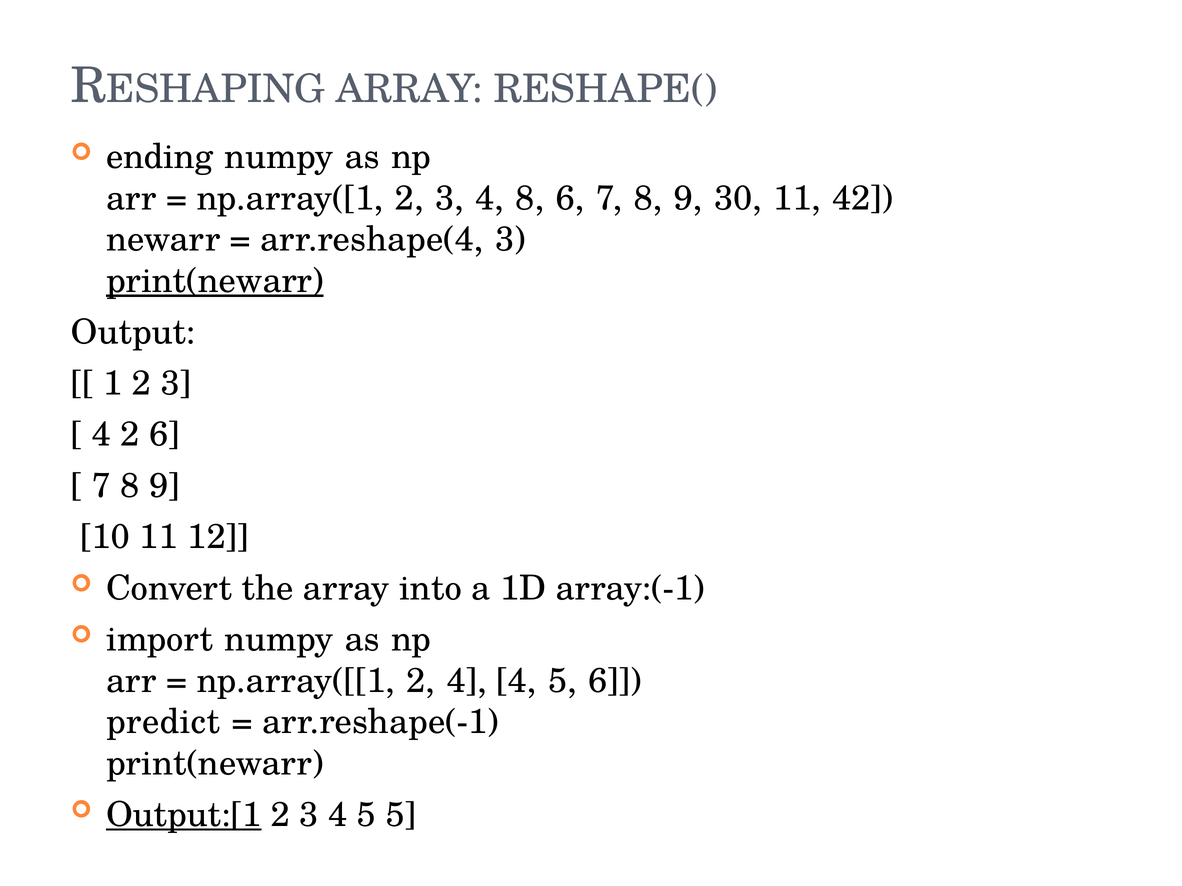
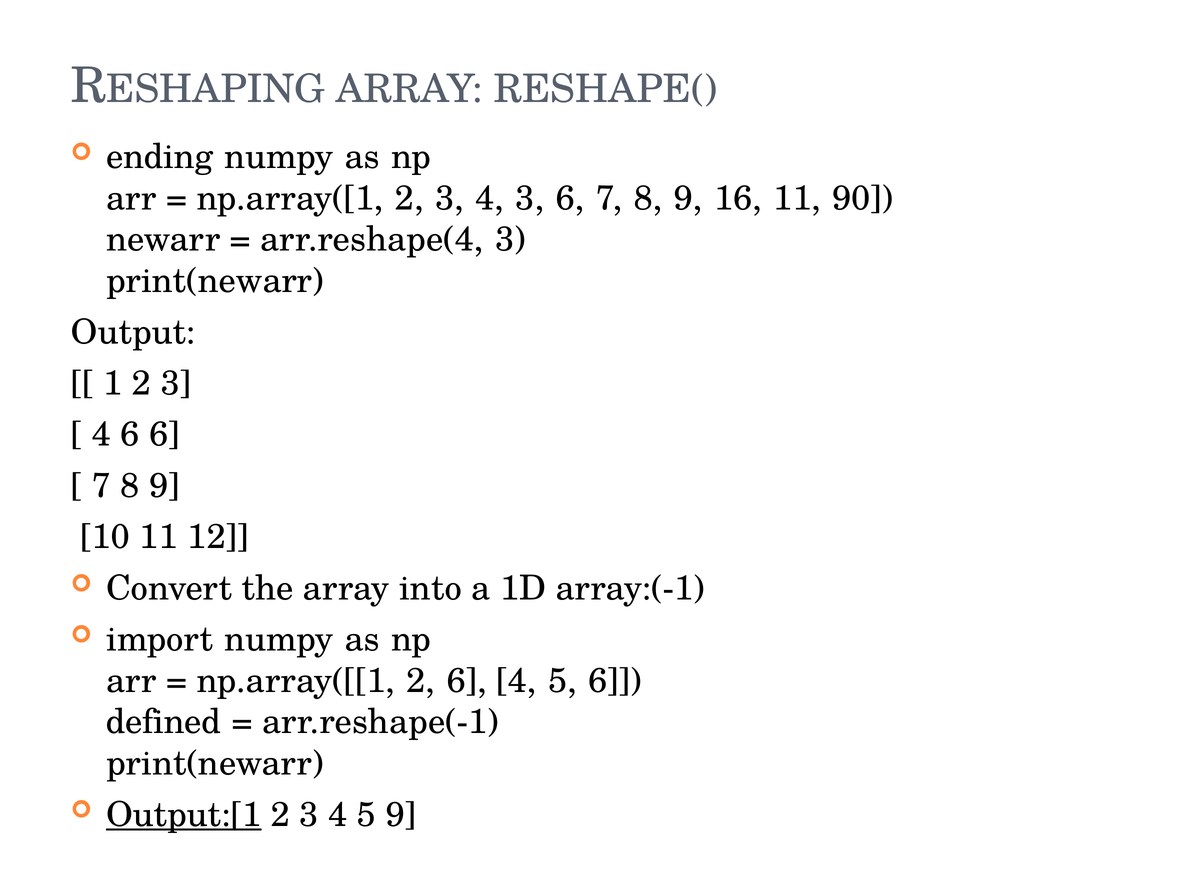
4 8: 8 -> 3
30: 30 -> 16
42: 42 -> 90
print(newarr at (215, 281) underline: present -> none
4 2: 2 -> 6
2 4: 4 -> 6
predict: predict -> defined
5 5: 5 -> 9
